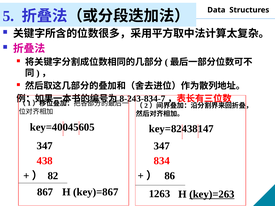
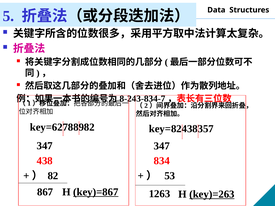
key=40045605: key=40045605 -> key=62788982
key=82438147: key=82438147 -> key=82438357
86: 86 -> 53
key)=867 underline: none -> present
